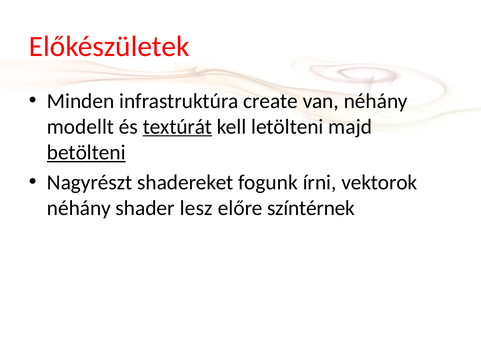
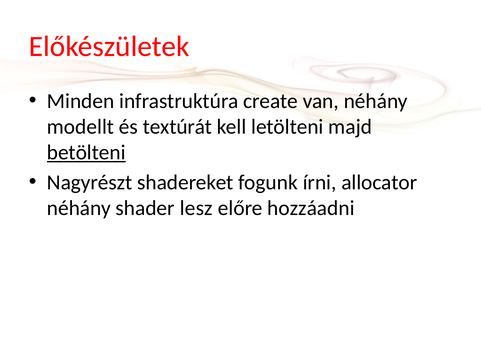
textúrát underline: present -> none
vektorok: vektorok -> allocator
színtérnek: színtérnek -> hozzáadni
